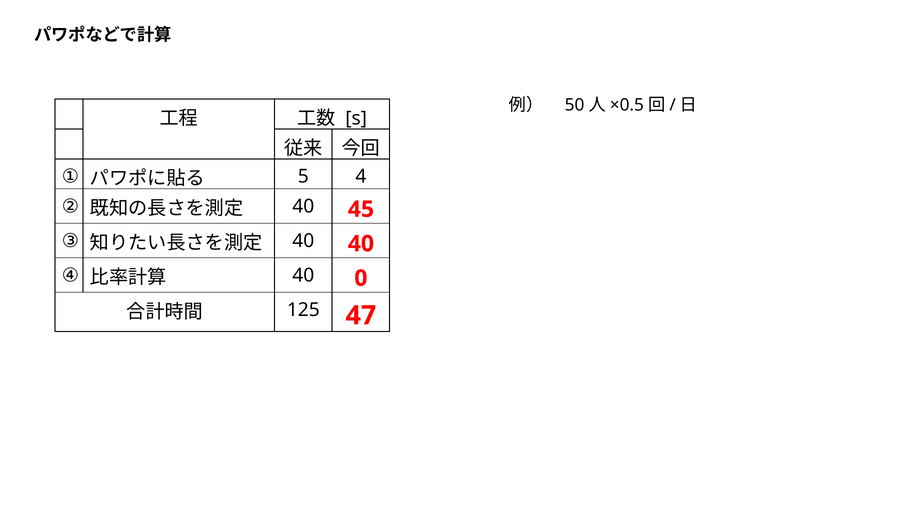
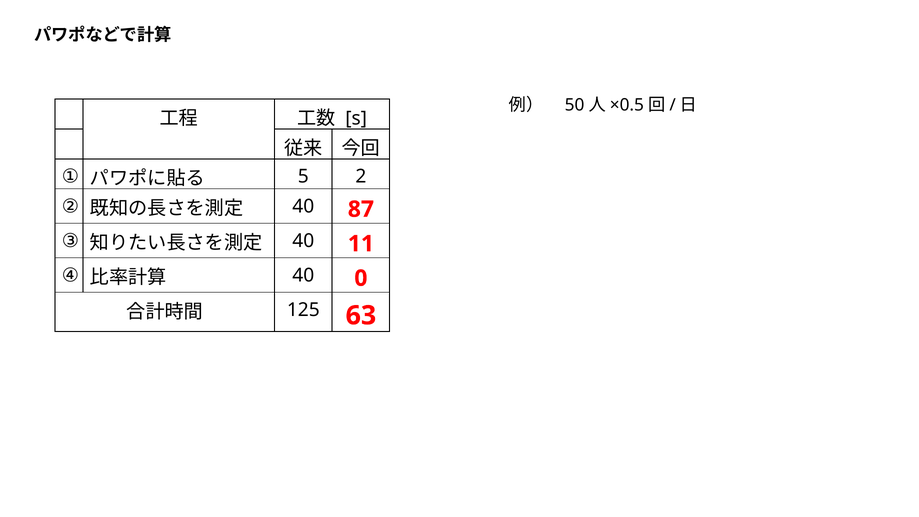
4: 4 -> 2
45: 45 -> 87
40 40: 40 -> 11
47: 47 -> 63
